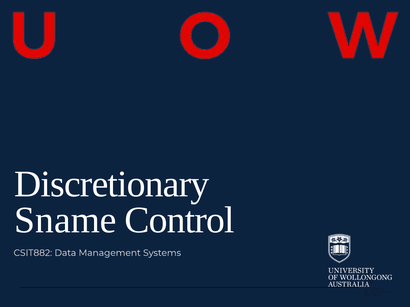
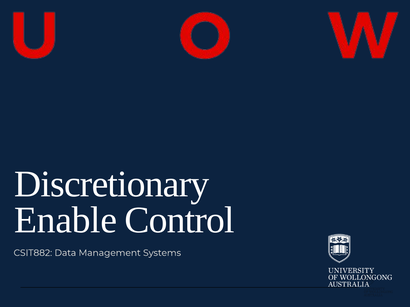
Sname: Sname -> Enable
